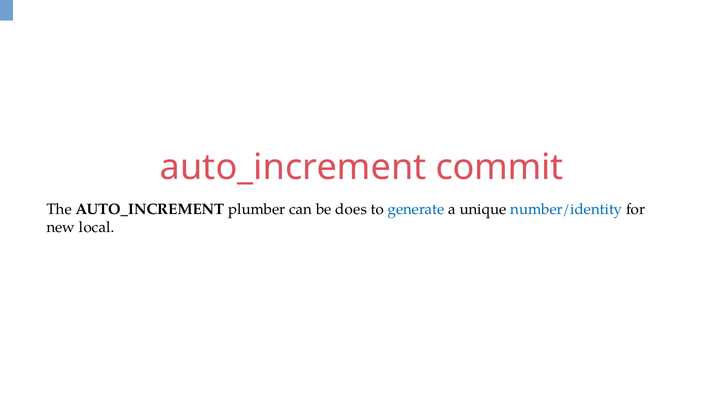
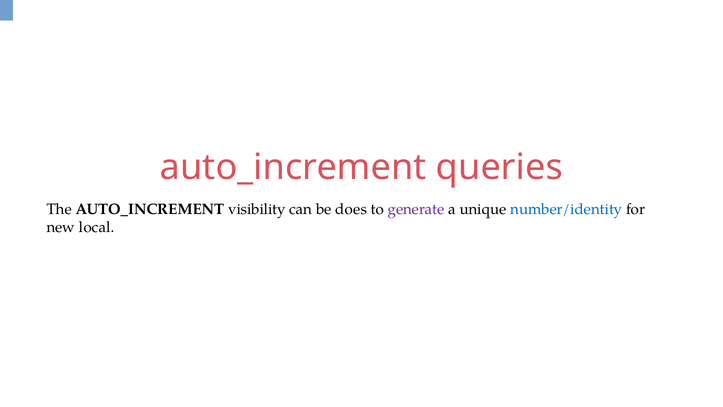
commit: commit -> queries
plumber: plumber -> visibility
generate colour: blue -> purple
